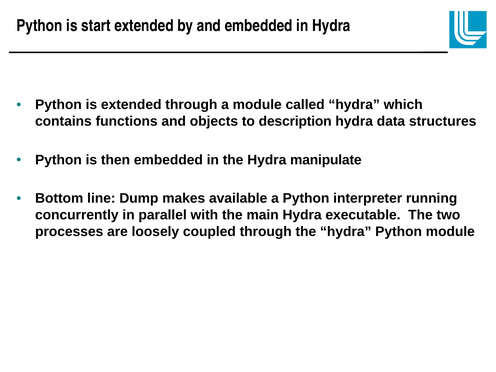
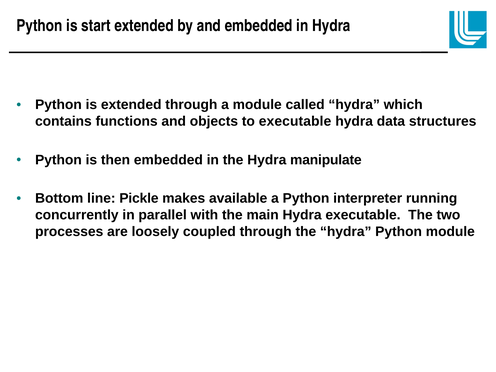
to description: description -> executable
Dump: Dump -> Pickle
